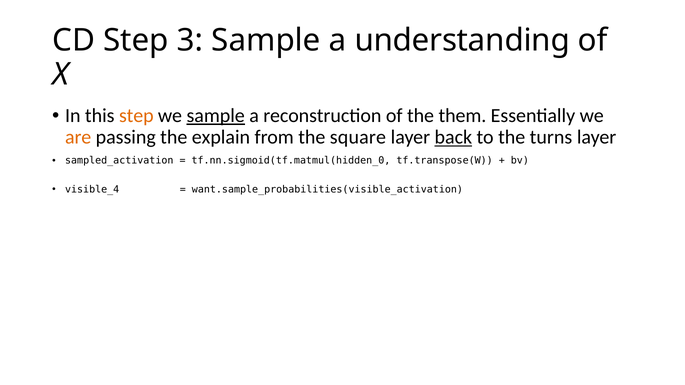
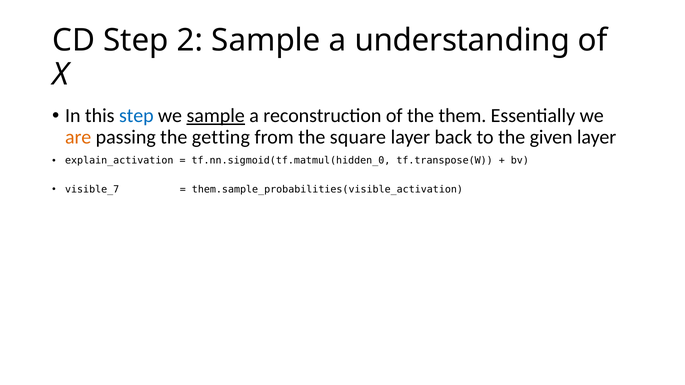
3: 3 -> 2
step at (136, 116) colour: orange -> blue
explain: explain -> getting
back underline: present -> none
turns: turns -> given
sampled_activation: sampled_activation -> explain_activation
visible_4: visible_4 -> visible_7
want.sample_probabilities(visible_activation: want.sample_probabilities(visible_activation -> them.sample_probabilities(visible_activation
